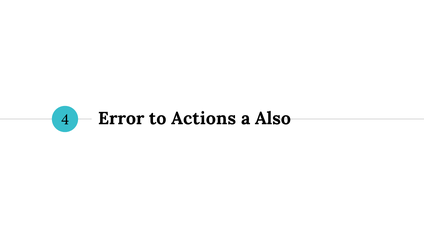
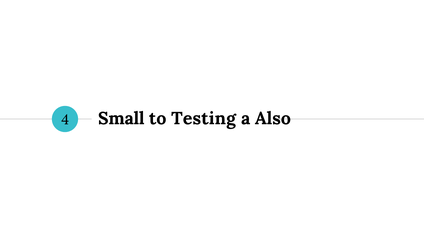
Error: Error -> Small
Actions: Actions -> Testing
